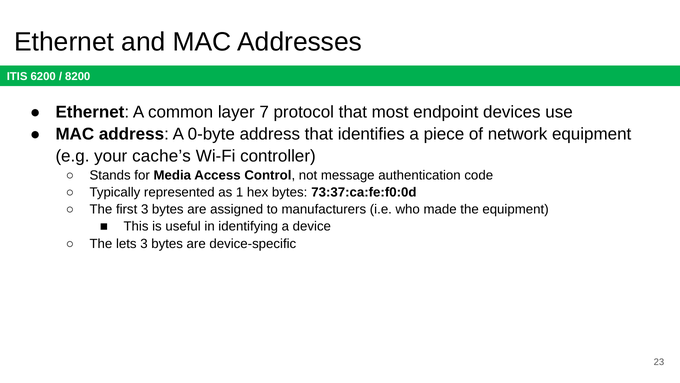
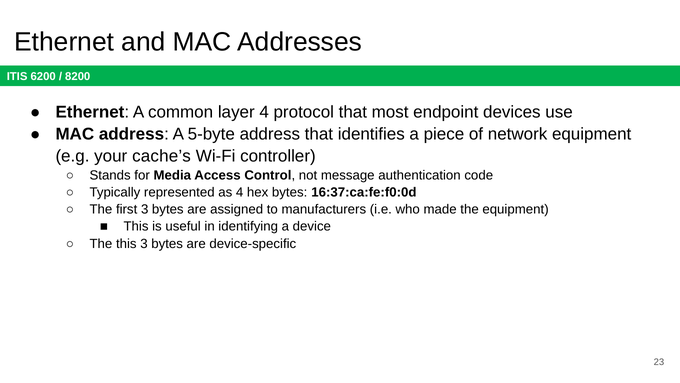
layer 7: 7 -> 4
0-byte: 0-byte -> 5-byte
as 1: 1 -> 4
73:37:ca:fe:f0:0d: 73:37:ca:fe:f0:0d -> 16:37:ca:fe:f0:0d
The lets: lets -> this
